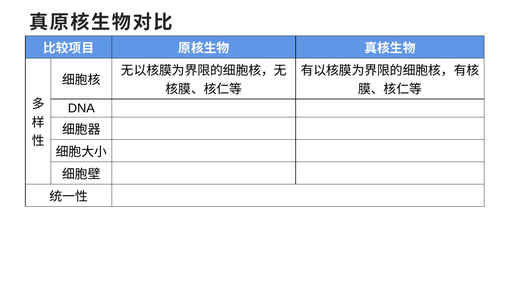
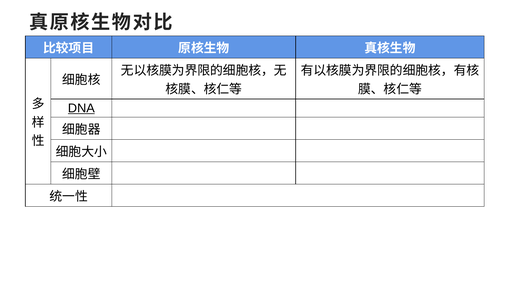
DNA underline: none -> present
